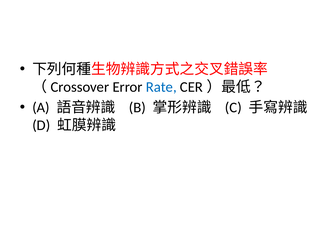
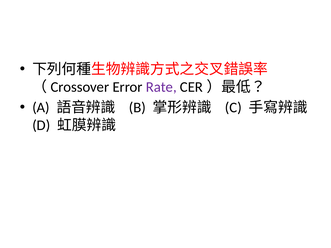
Rate colour: blue -> purple
